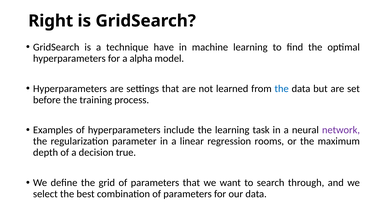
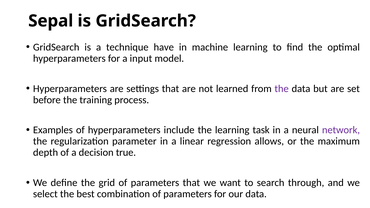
Right: Right -> Sepal
alpha: alpha -> input
the at (282, 89) colour: blue -> purple
rooms: rooms -> allows
